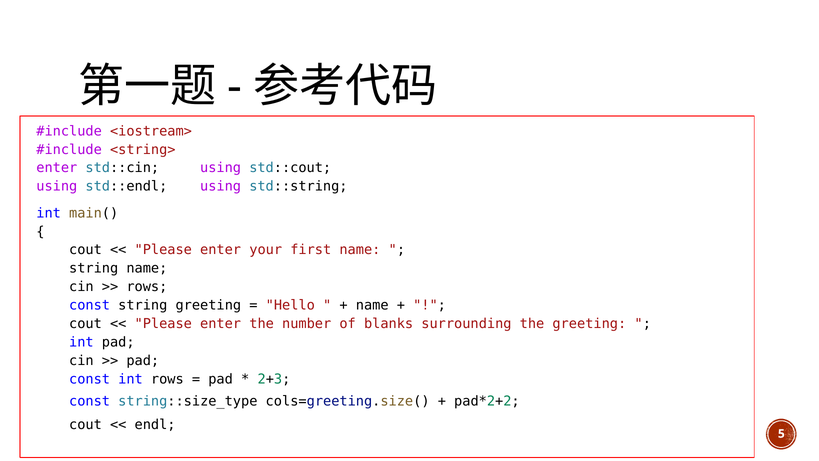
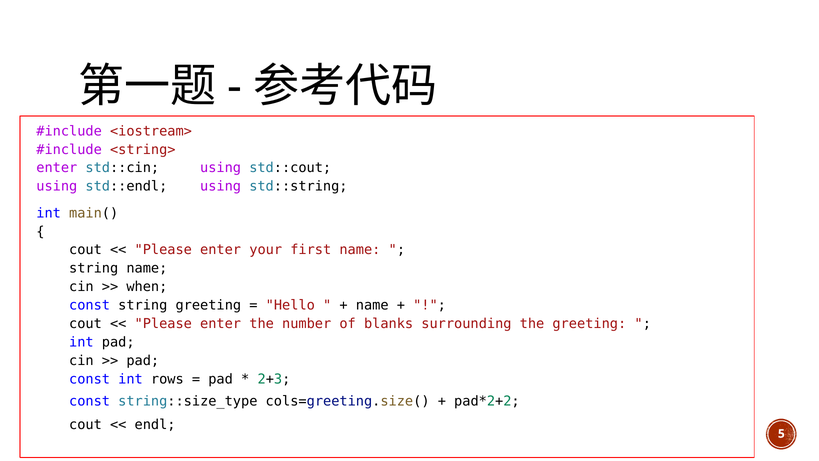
rows at (147, 287): rows -> when
